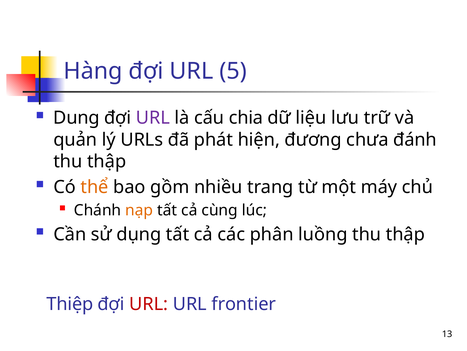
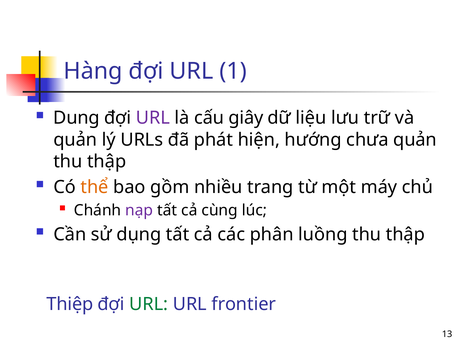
5: 5 -> 1
chia: chia -> giây
đương: đương -> hướng
chưa đánh: đánh -> quản
nạp colour: orange -> purple
URL at (149, 304) colour: red -> green
